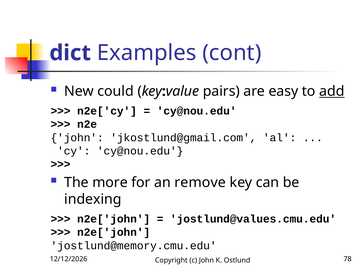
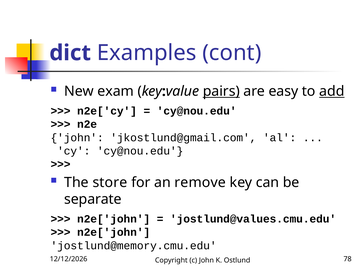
could: could -> exam
pairs underline: none -> present
more: more -> store
indexing: indexing -> separate
